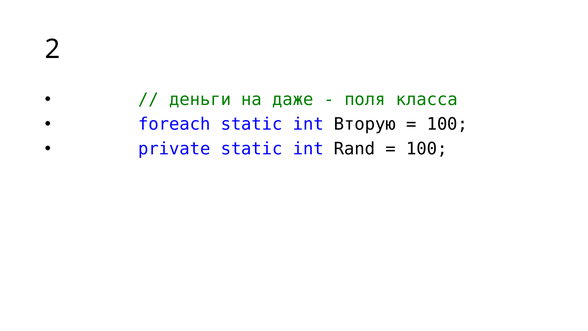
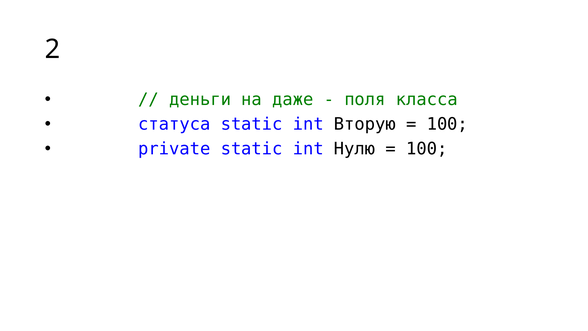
foreach: foreach -> статуса
Rand: Rand -> Нулю
